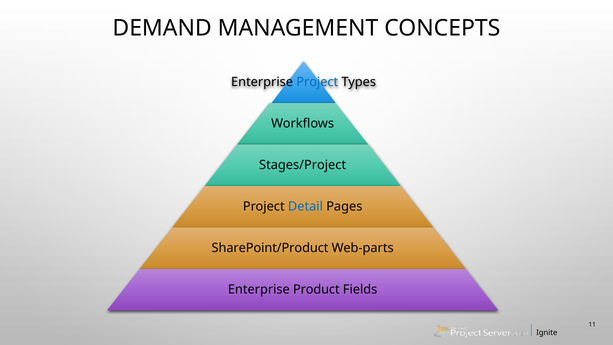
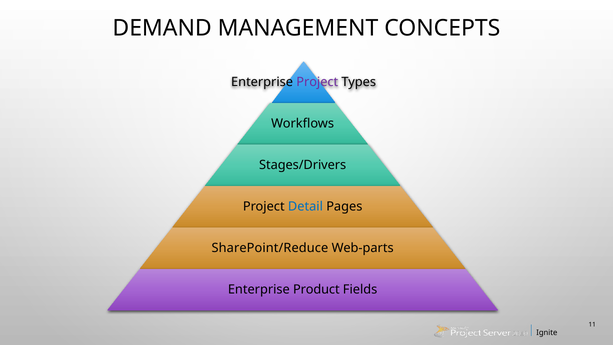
Project at (317, 82) colour: blue -> purple
Stages/Project: Stages/Project -> Stages/Drivers
SharePoint/Product: SharePoint/Product -> SharePoint/Reduce
